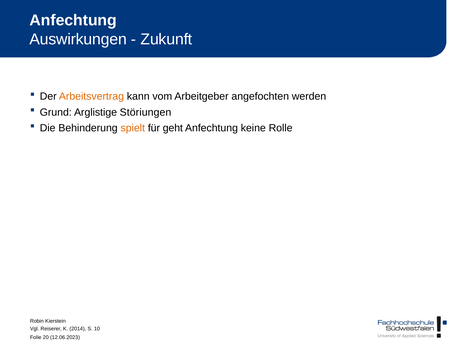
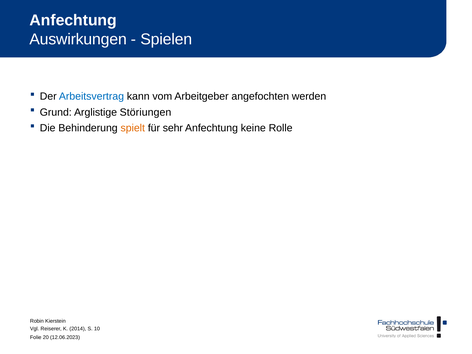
Zukunft: Zukunft -> Spielen
Arbeitsvertrag colour: orange -> blue
geht: geht -> sehr
